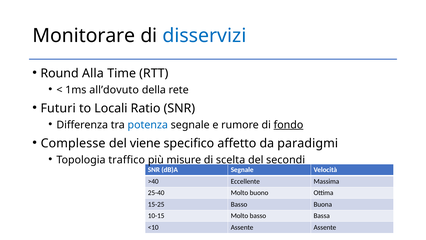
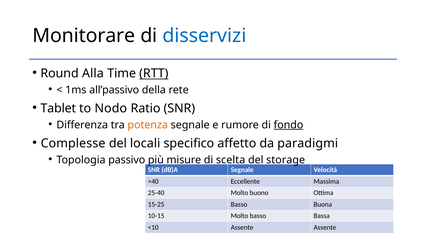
RTT underline: none -> present
all’dovuto: all’dovuto -> all’passivo
Futuri: Futuri -> Tablet
Locali: Locali -> Nodo
potenza colour: blue -> orange
viene: viene -> locali
traffico: traffico -> passivo
secondi: secondi -> storage
